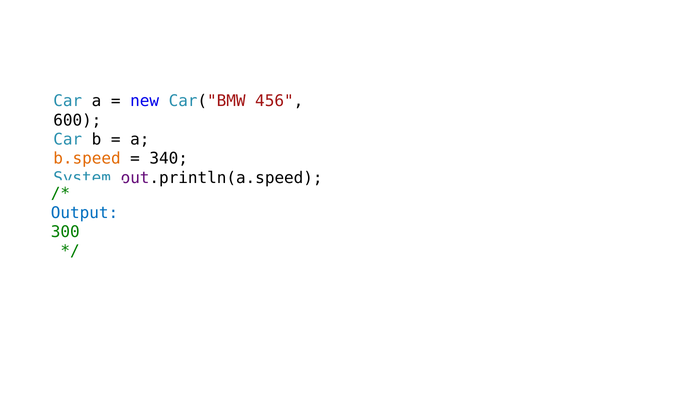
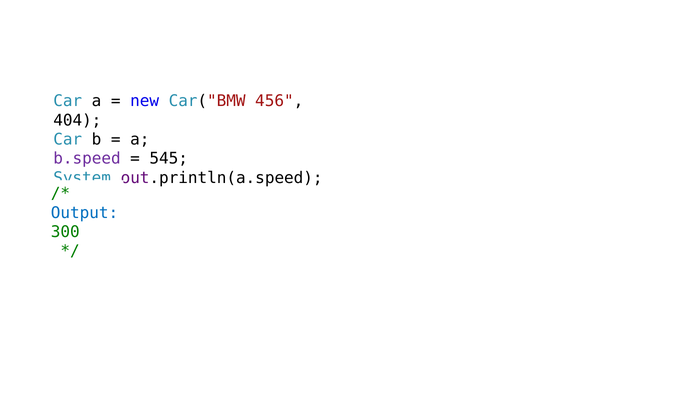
600: 600 -> 404
b.speed colour: orange -> purple
340: 340 -> 545
